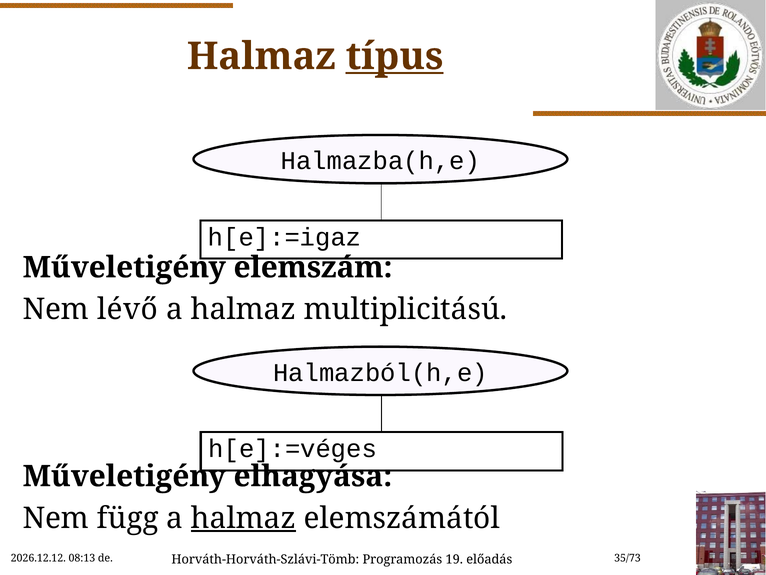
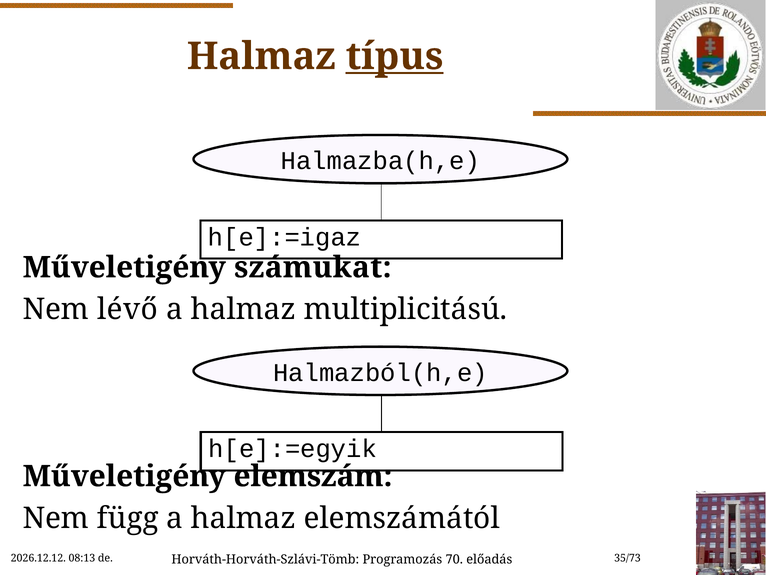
elemszám: elemszám -> számukat
h[e]:=véges: h[e]:=véges -> h[e]:=egyik
elhagyása: elhagyása -> elemszám
halmaz at (243, 518) underline: present -> none
19: 19 -> 70
